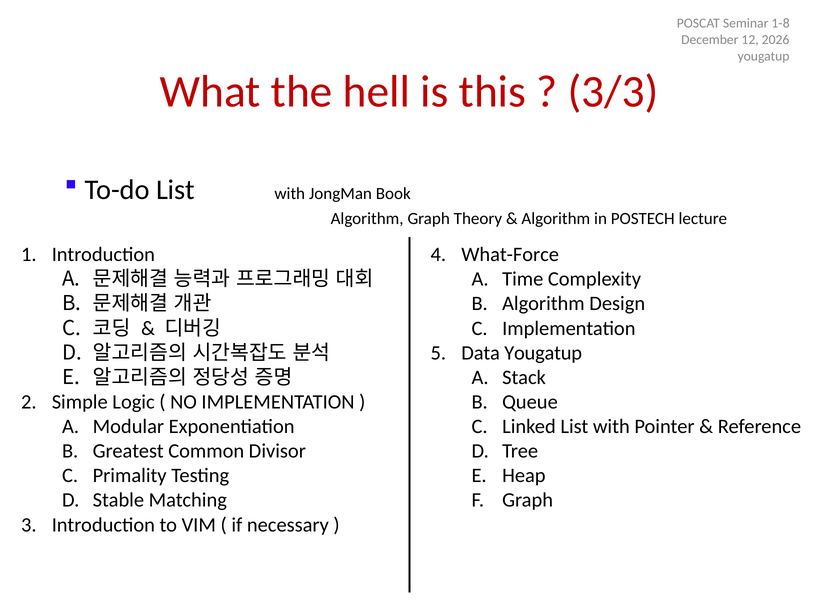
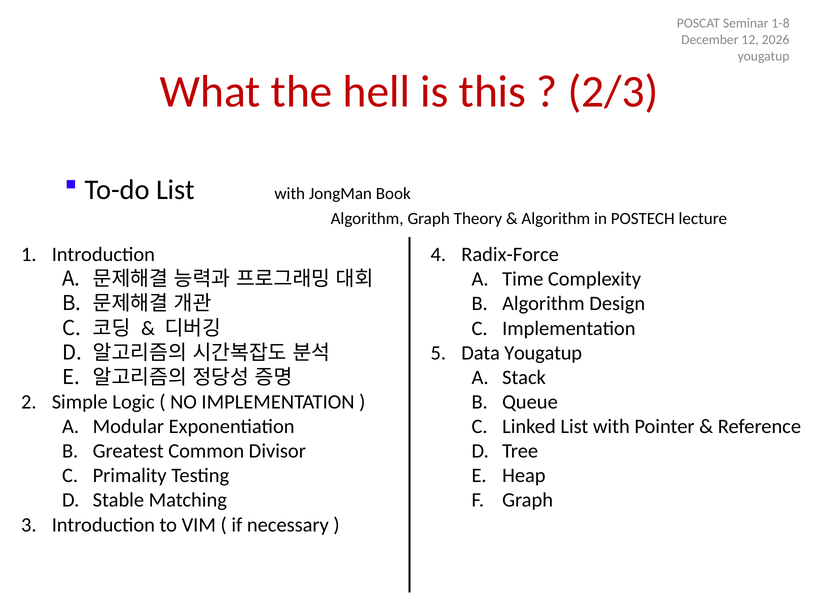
3/3: 3/3 -> 2/3
What-Force: What-Force -> Radix-Force
